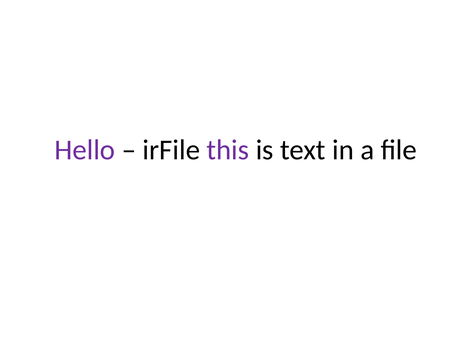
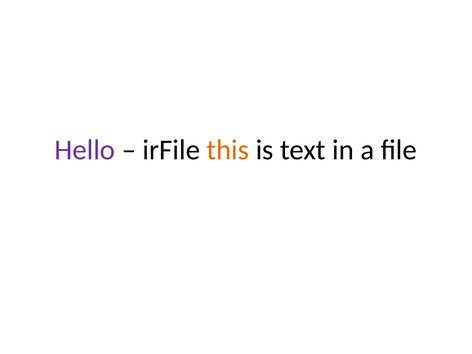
this colour: purple -> orange
